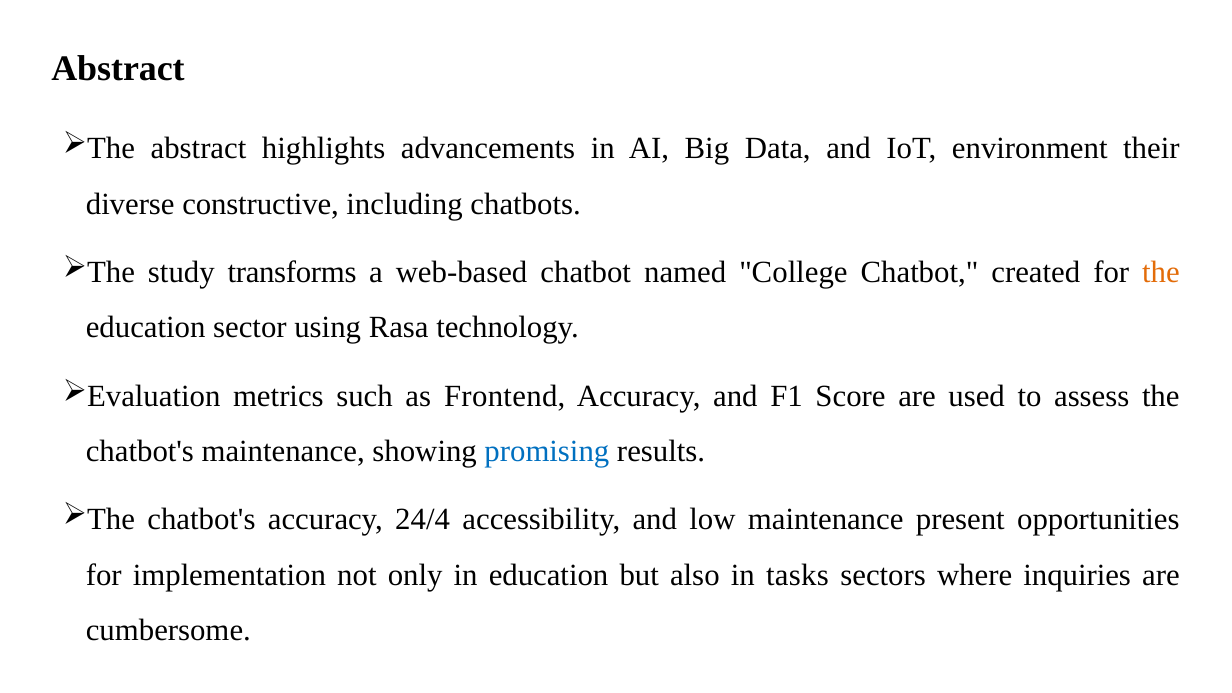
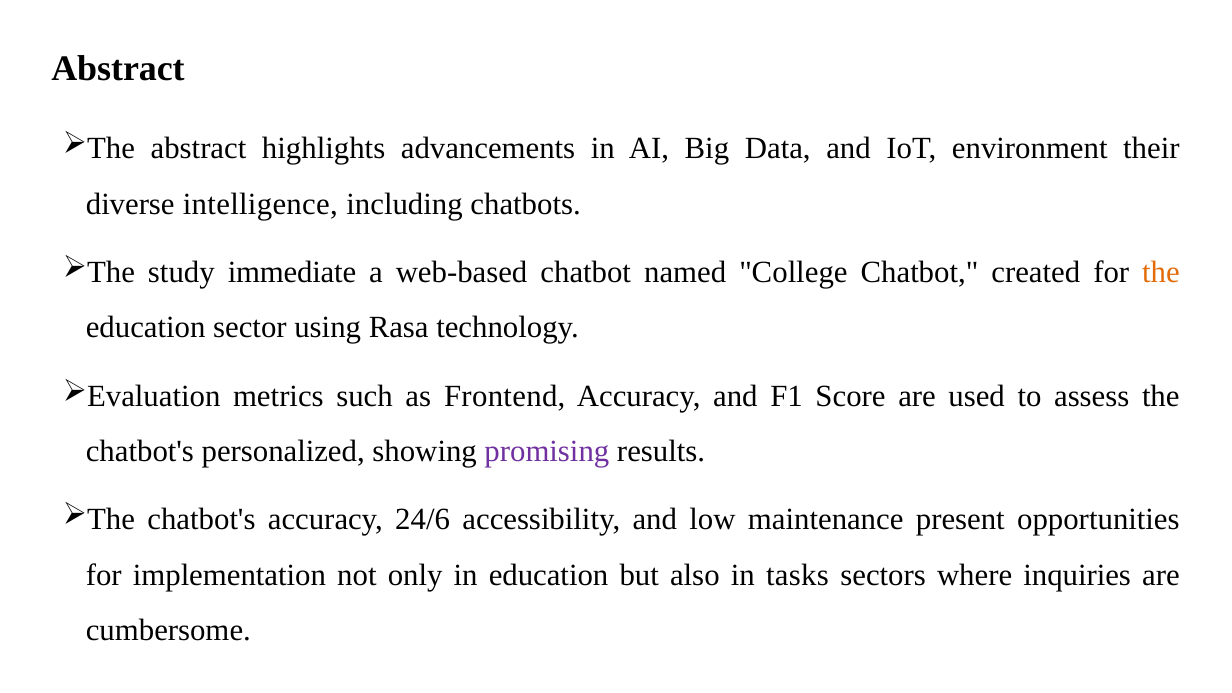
constructive: constructive -> intelligence
transforms: transforms -> immediate
chatbot's maintenance: maintenance -> personalized
promising colour: blue -> purple
24/4: 24/4 -> 24/6
